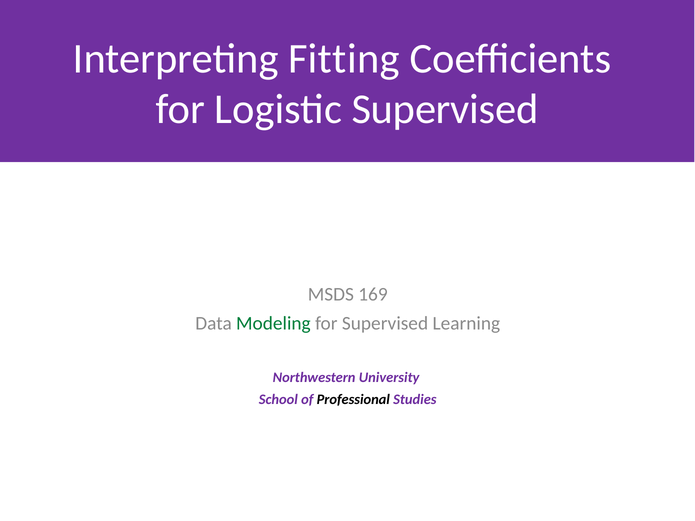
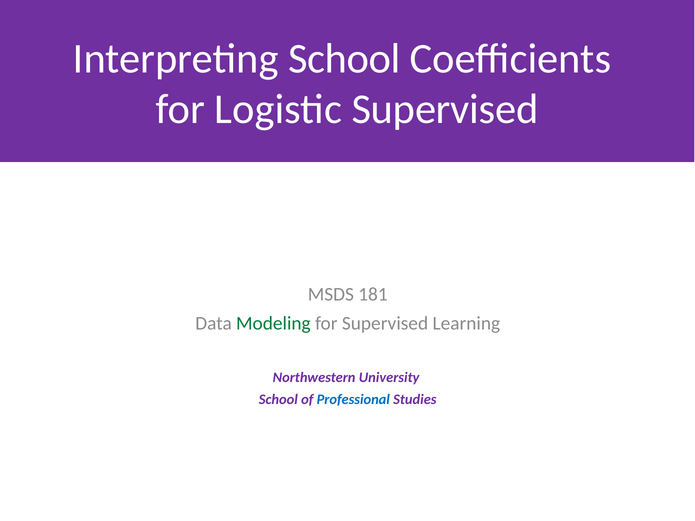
Interpreting Fitting: Fitting -> School
169: 169 -> 181
Professional colour: black -> blue
